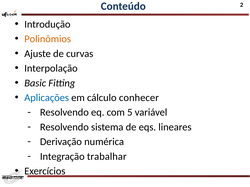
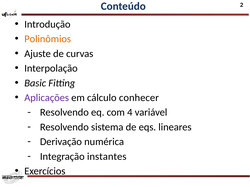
Aplicações colour: blue -> purple
5: 5 -> 4
trabalhar: trabalhar -> instantes
